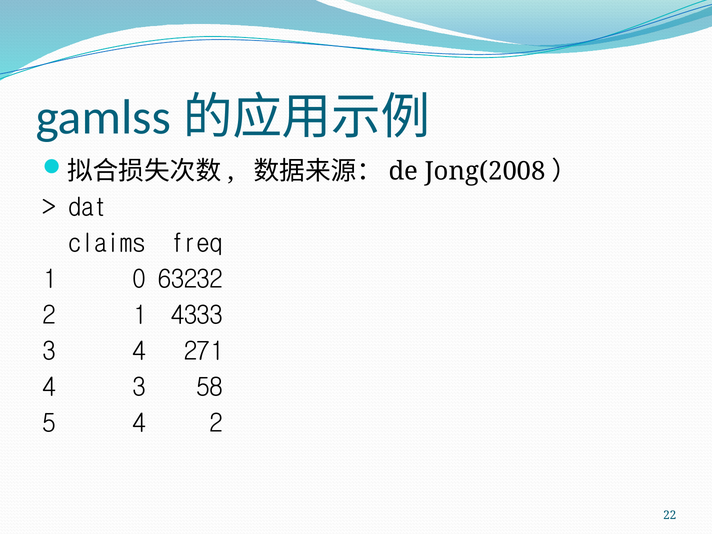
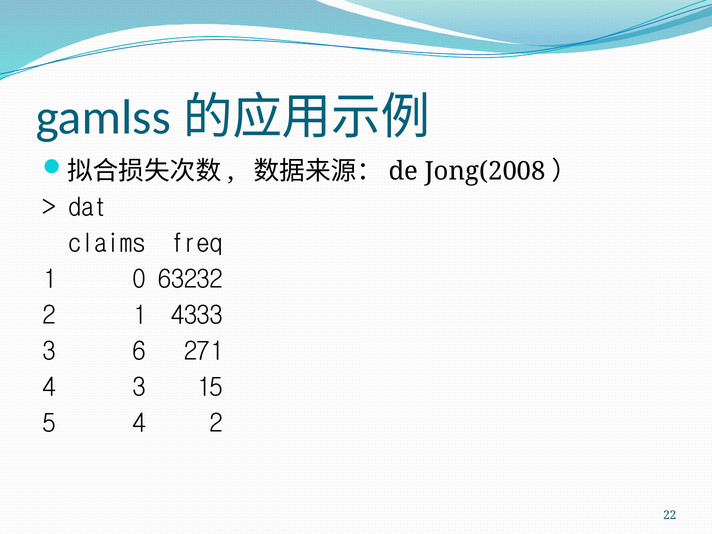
3 4: 4 -> 6
58: 58 -> 15
